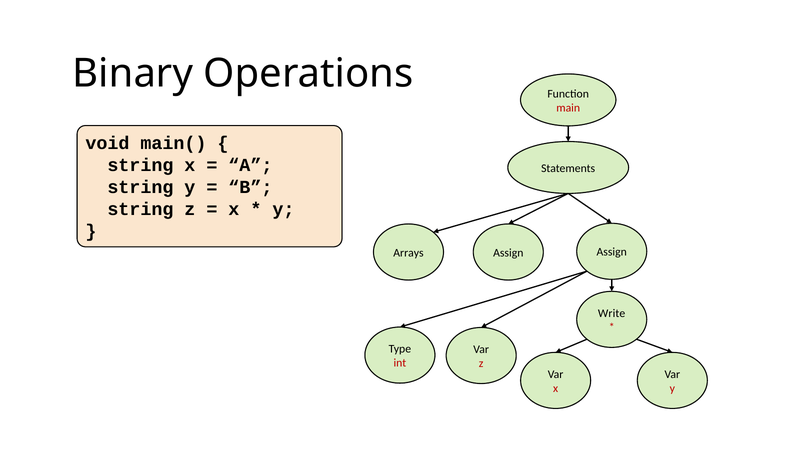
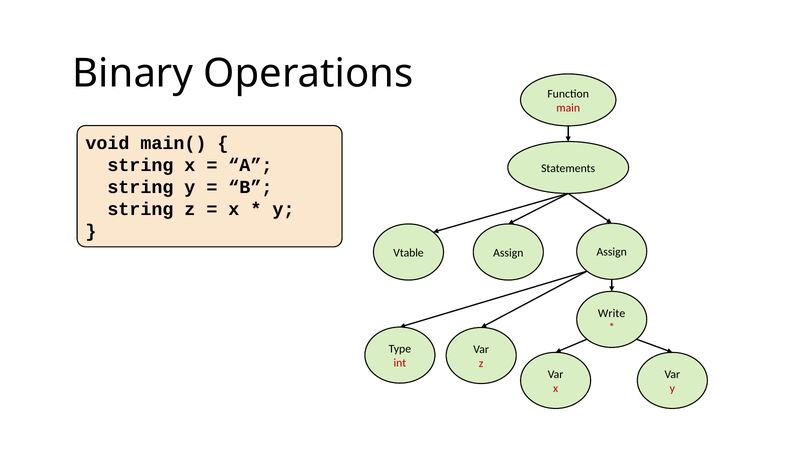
Arrays: Arrays -> Vtable
